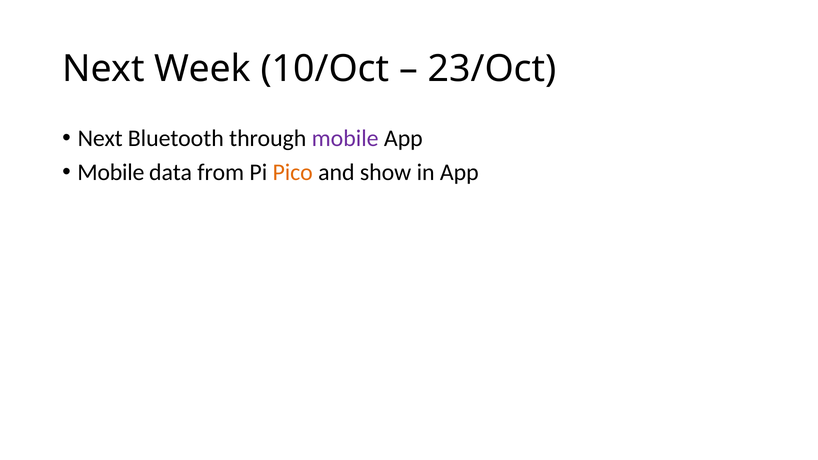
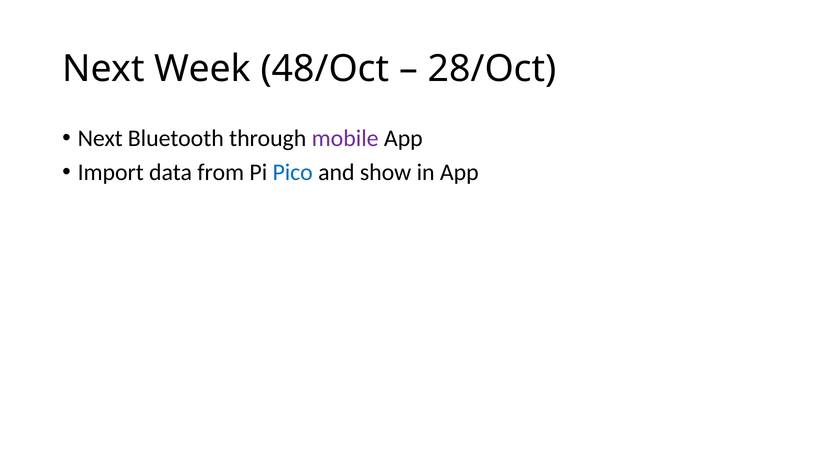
10/Oct: 10/Oct -> 48/Oct
23/Oct: 23/Oct -> 28/Oct
Mobile at (111, 173): Mobile -> Import
Pico colour: orange -> blue
